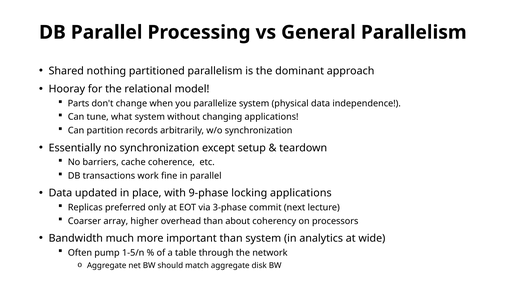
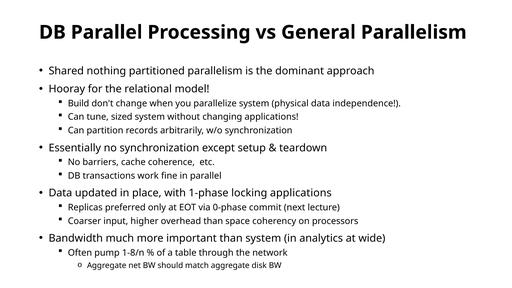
Parts: Parts -> Build
what: what -> sized
9-phase: 9-phase -> 1-phase
3-phase: 3-phase -> 0-phase
array: array -> input
about: about -> space
1-5/n: 1-5/n -> 1-8/n
